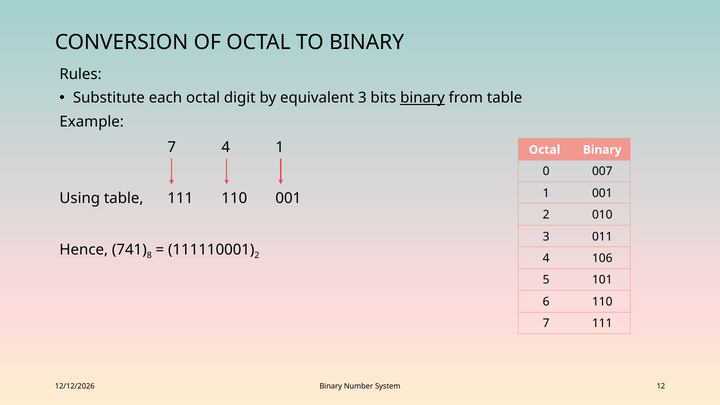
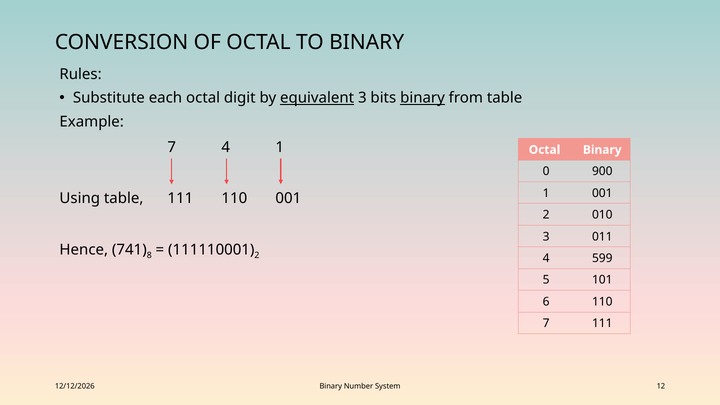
equivalent underline: none -> present
007: 007 -> 900
106: 106 -> 599
